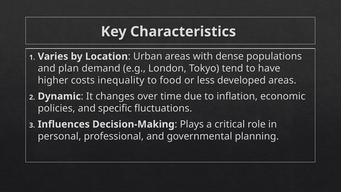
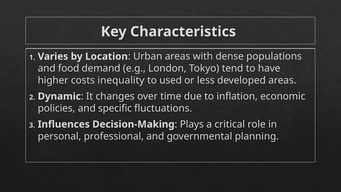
plan: plan -> food
food: food -> used
